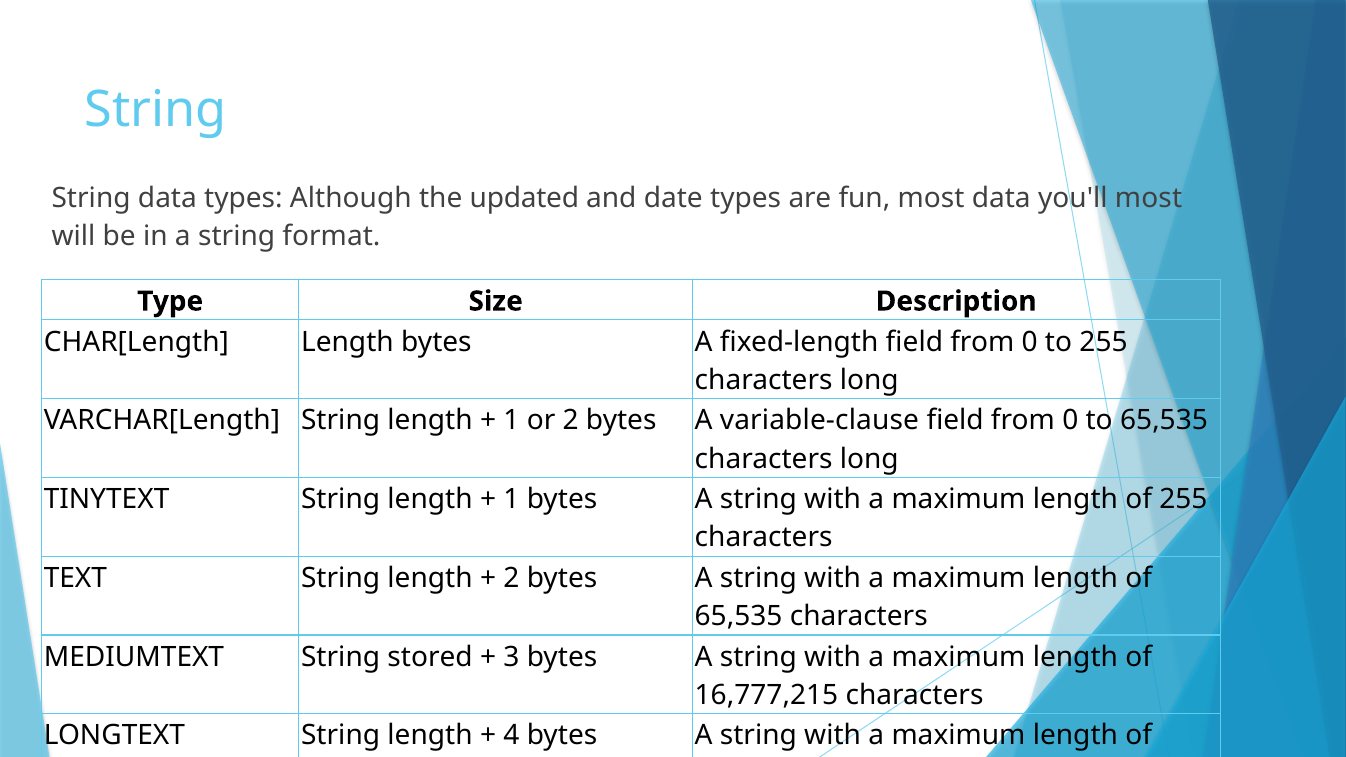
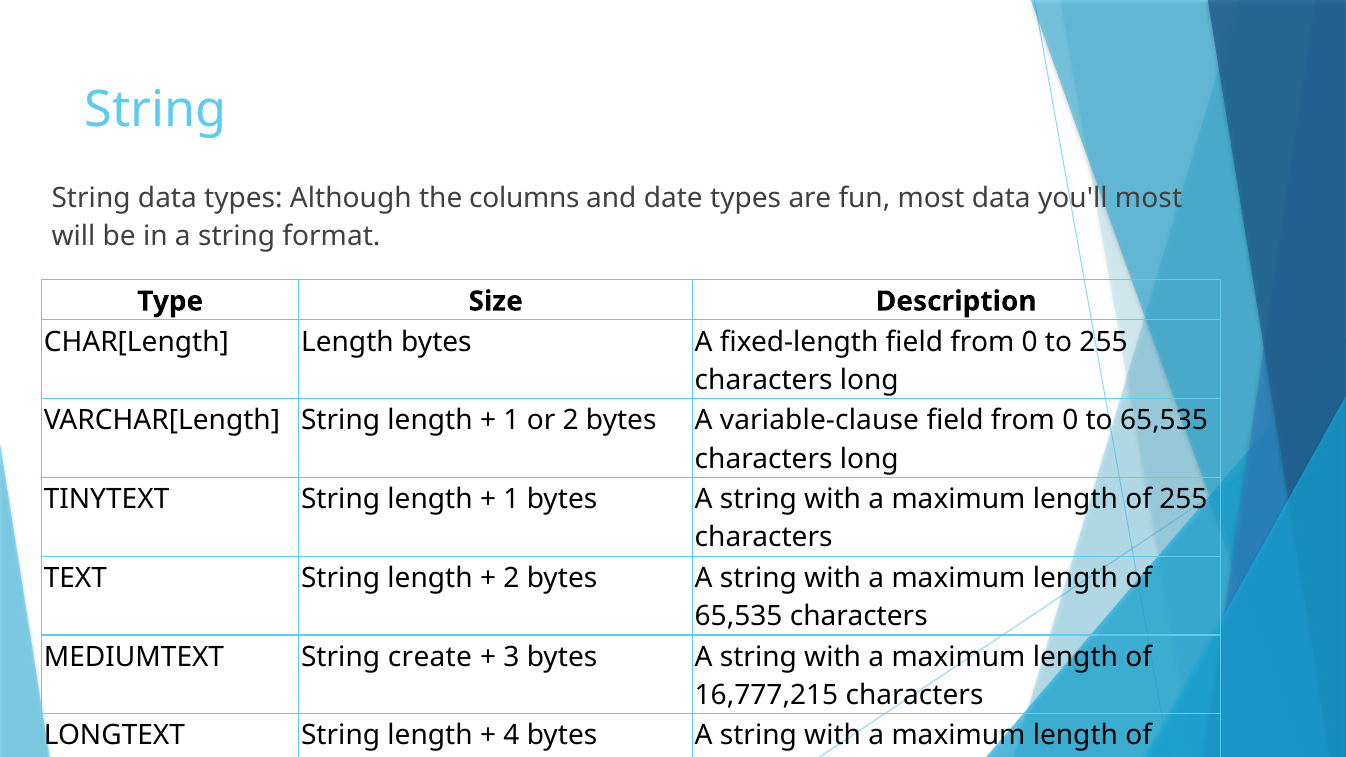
updated: updated -> columns
stored: stored -> create
